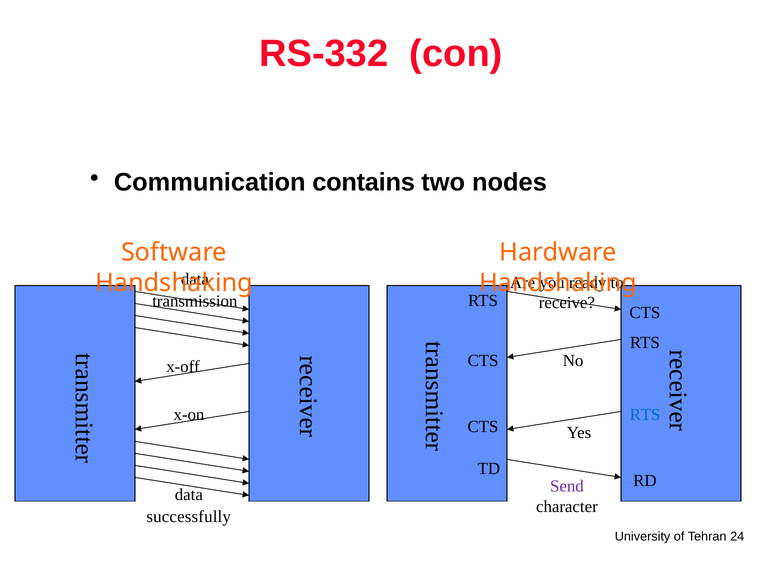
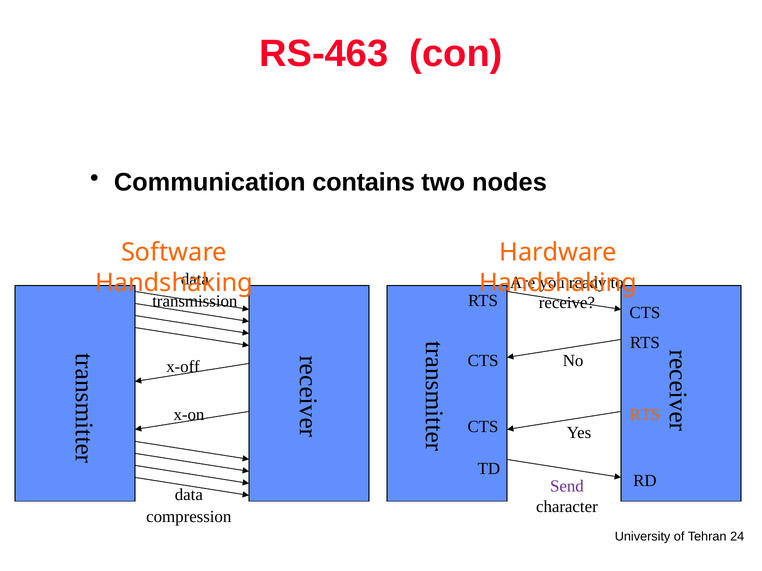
RS-332: RS-332 -> RS-463
RTS at (645, 415) colour: blue -> orange
successfully: successfully -> compression
